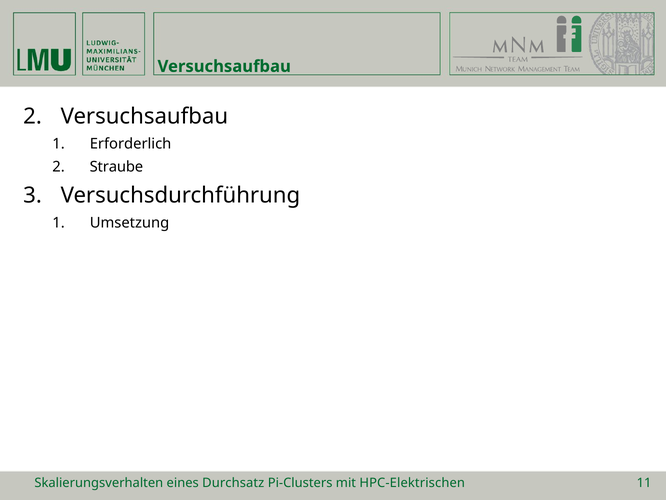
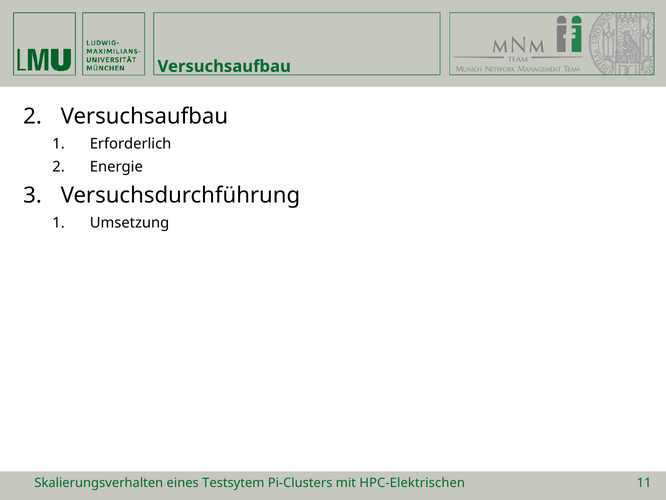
Straube: Straube -> Energie
Durchsatz: Durchsatz -> Testsytem
